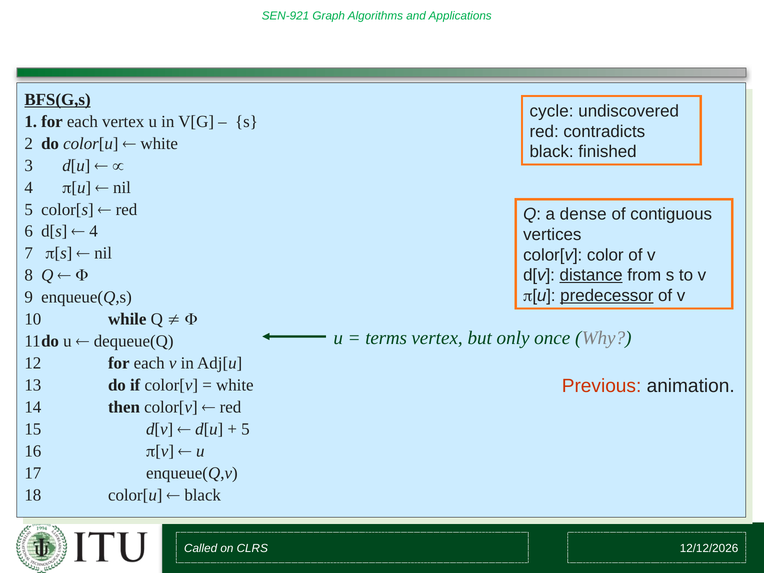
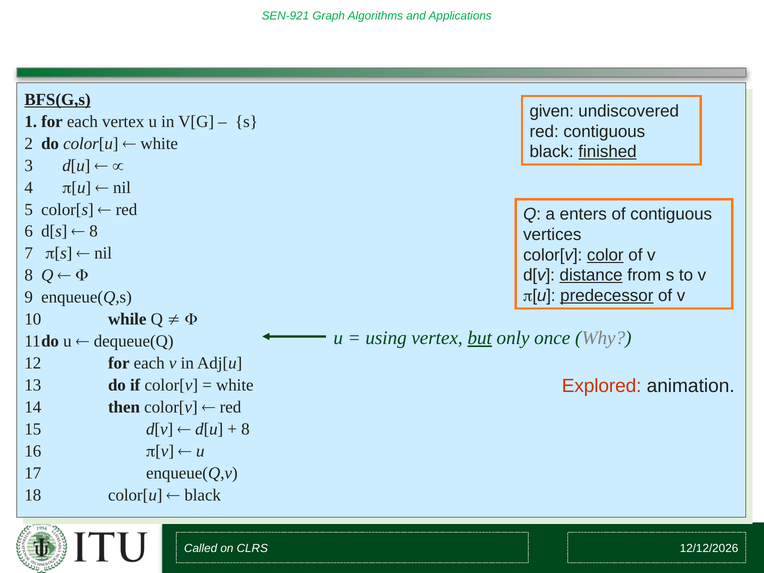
cycle: cycle -> given
red contradicts: contradicts -> contiguous
finished underline: none -> present
dense: dense -> enters
4 at (94, 231): 4 -> 8
color underline: none -> present
terms: terms -> using
but underline: none -> present
Previous: Previous -> Explored
5 at (245, 429): 5 -> 8
